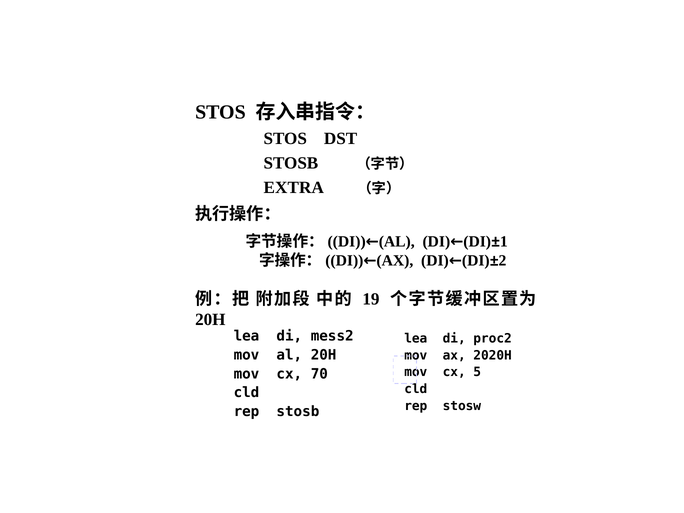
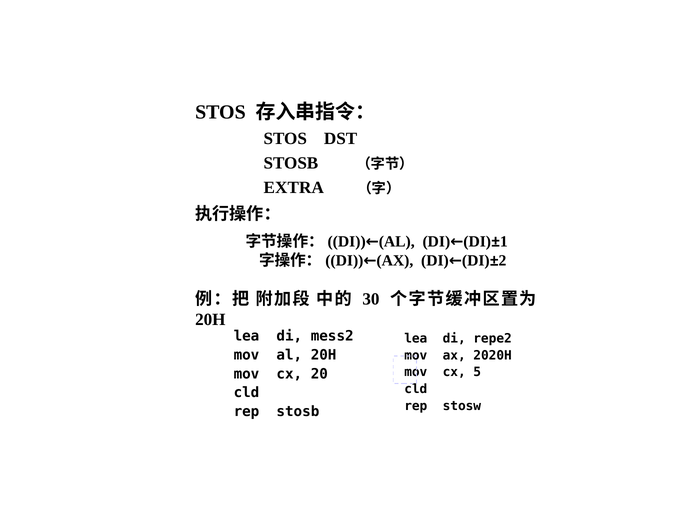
19: 19 -> 30
proc2: proc2 -> repe2
70: 70 -> 20
